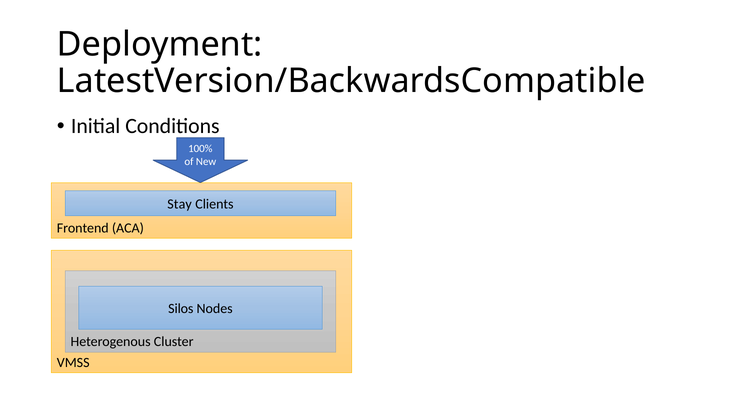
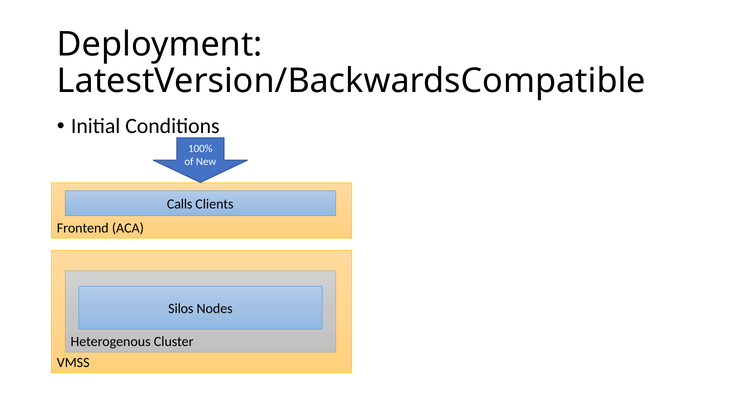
Stay: Stay -> Calls
